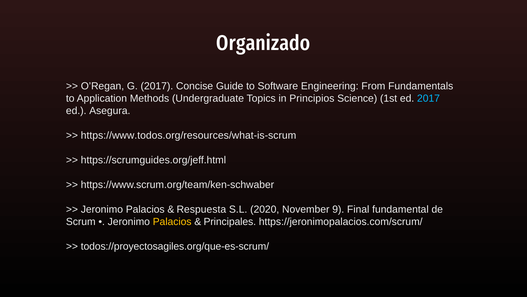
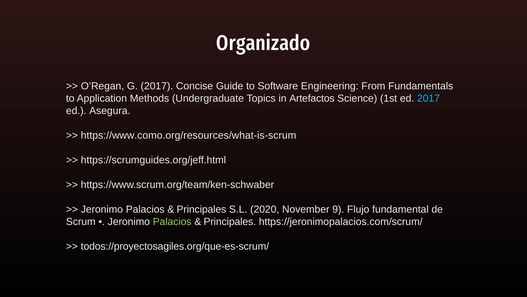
Principios: Principios -> Artefactos
https://www.todos.org/resources/what-is-scrum: https://www.todos.org/resources/what-is-scrum -> https://www.como.org/resources/what-is-scrum
Respuesta at (201, 209): Respuesta -> Principales
Final: Final -> Flujo
Palacios at (172, 221) colour: yellow -> light green
